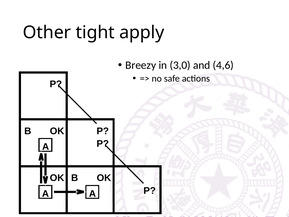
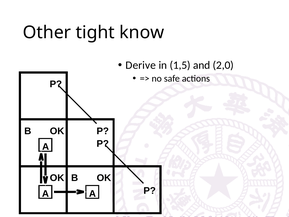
apply: apply -> know
Breezy: Breezy -> Derive
3,0: 3,0 -> 1,5
4,6: 4,6 -> 2,0
